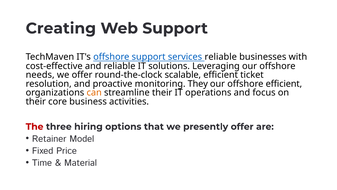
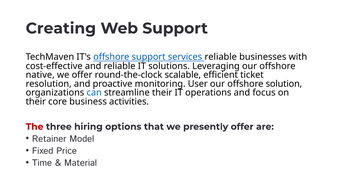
needs: needs -> native
They: They -> User
offshore efficient: efficient -> solution
can colour: orange -> blue
